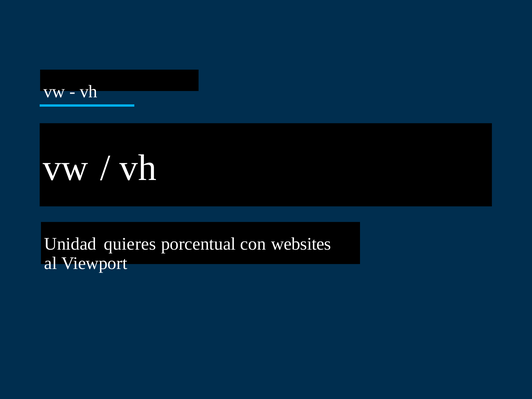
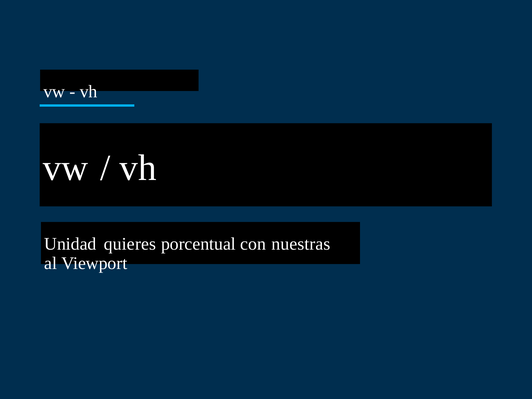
websites: websites -> nuestras
